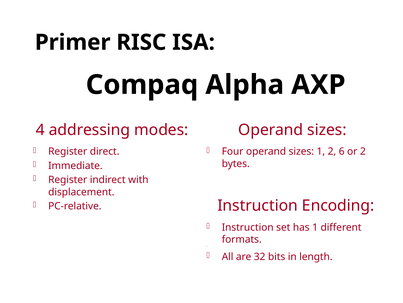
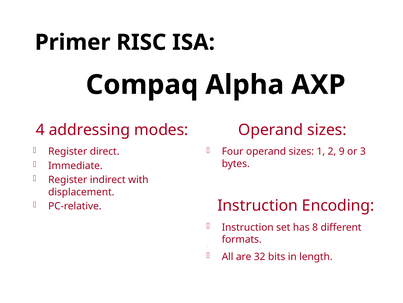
6: 6 -> 9
or 2: 2 -> 3
has 1: 1 -> 8
